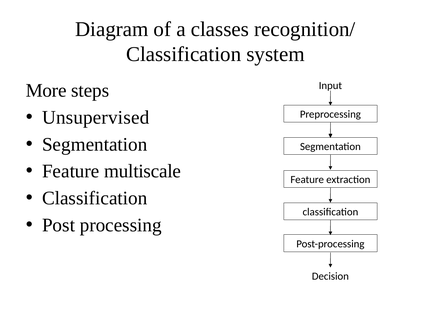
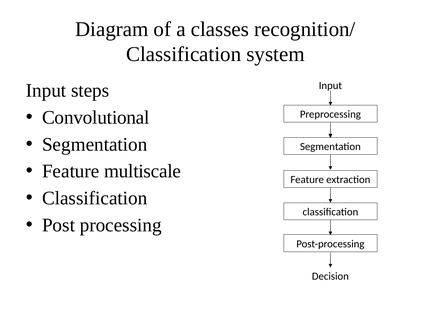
More at (46, 90): More -> Input
Unsupervised: Unsupervised -> Convolutional
